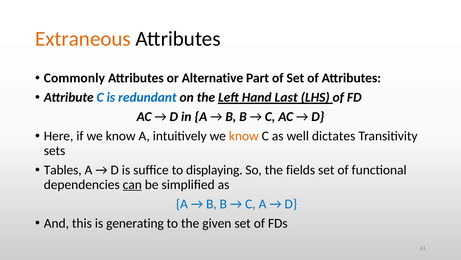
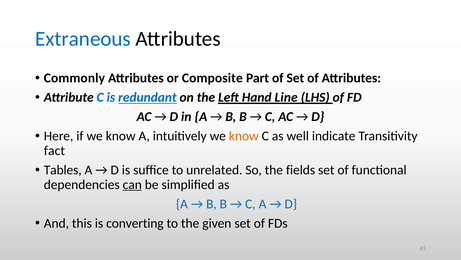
Extraneous colour: orange -> blue
Alternative: Alternative -> Composite
redundant underline: none -> present
Last: Last -> Line
dictates: dictates -> indicate
sets: sets -> fact
displaying: displaying -> unrelated
generating: generating -> converting
